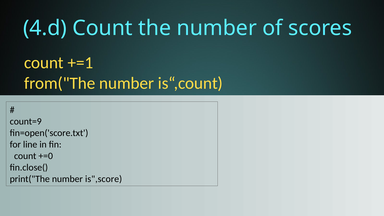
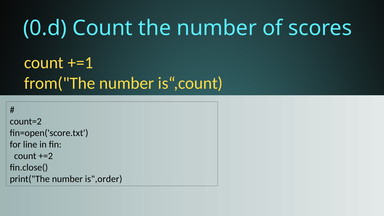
4.d: 4.d -> 0.d
count=9: count=9 -> count=2
+=0: +=0 -> +=2
is",score: is",score -> is",order
